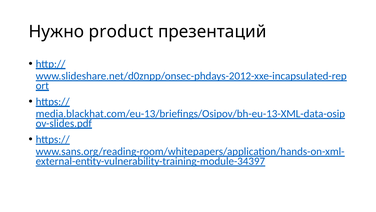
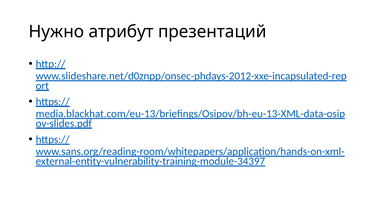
product: product -> атрибут
